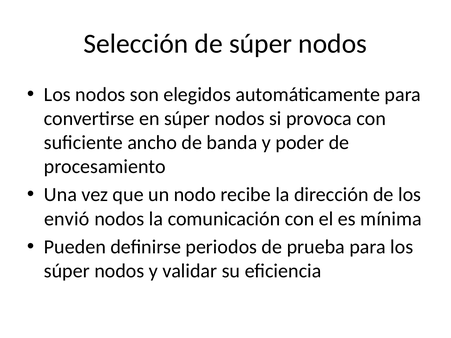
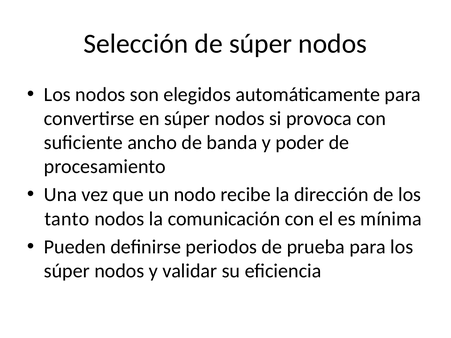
envió: envió -> tanto
